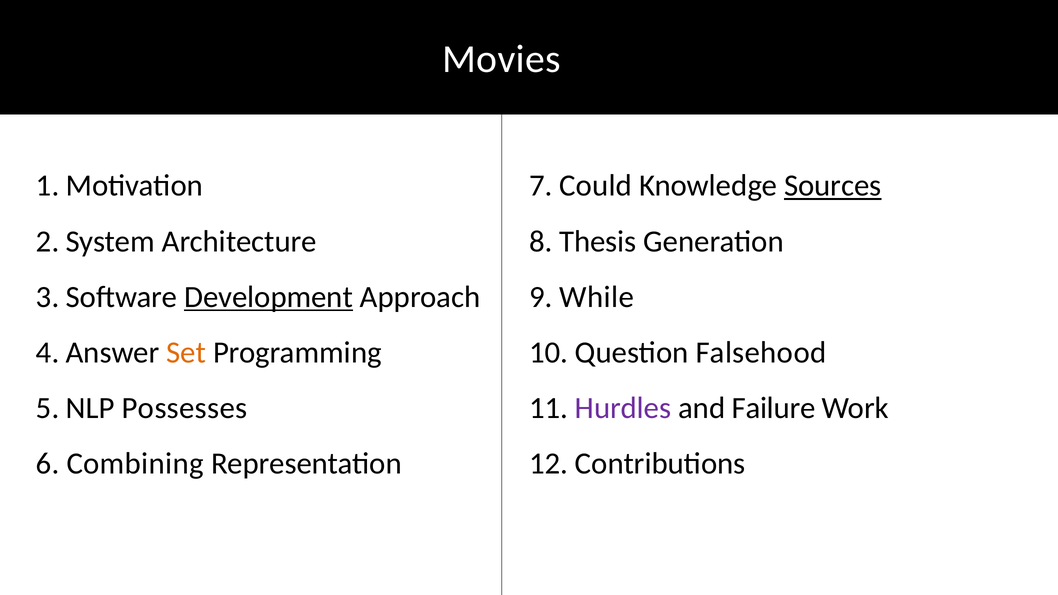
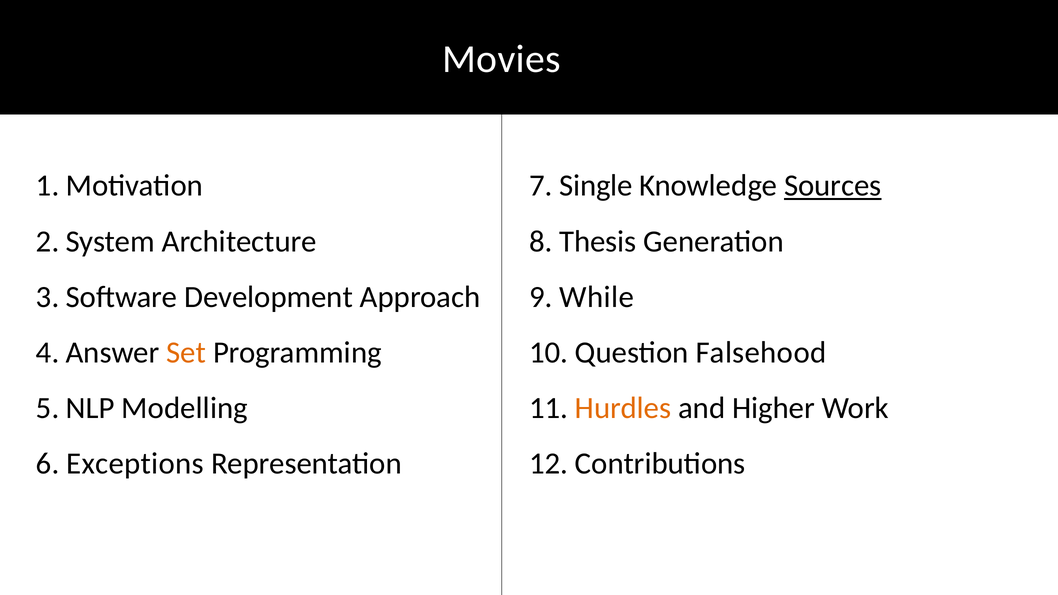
Could: Could -> Single
Development underline: present -> none
Possesses: Possesses -> Modelling
Hurdles colour: purple -> orange
Failure: Failure -> Higher
Combining: Combining -> Exceptions
